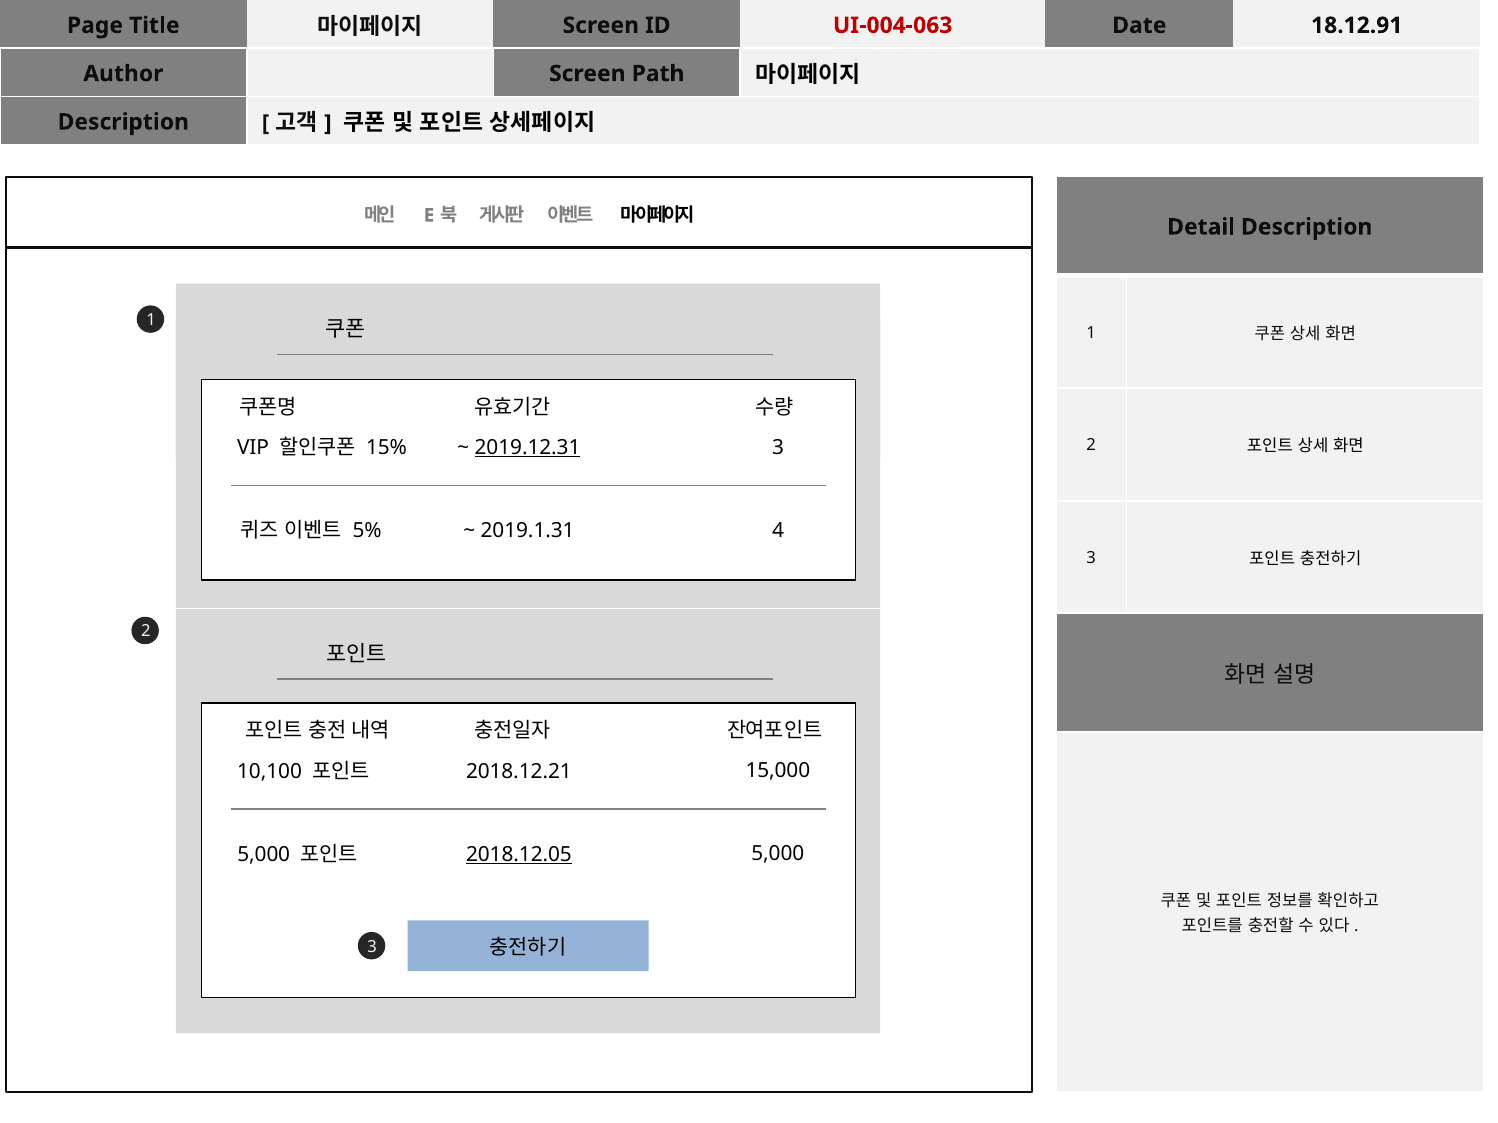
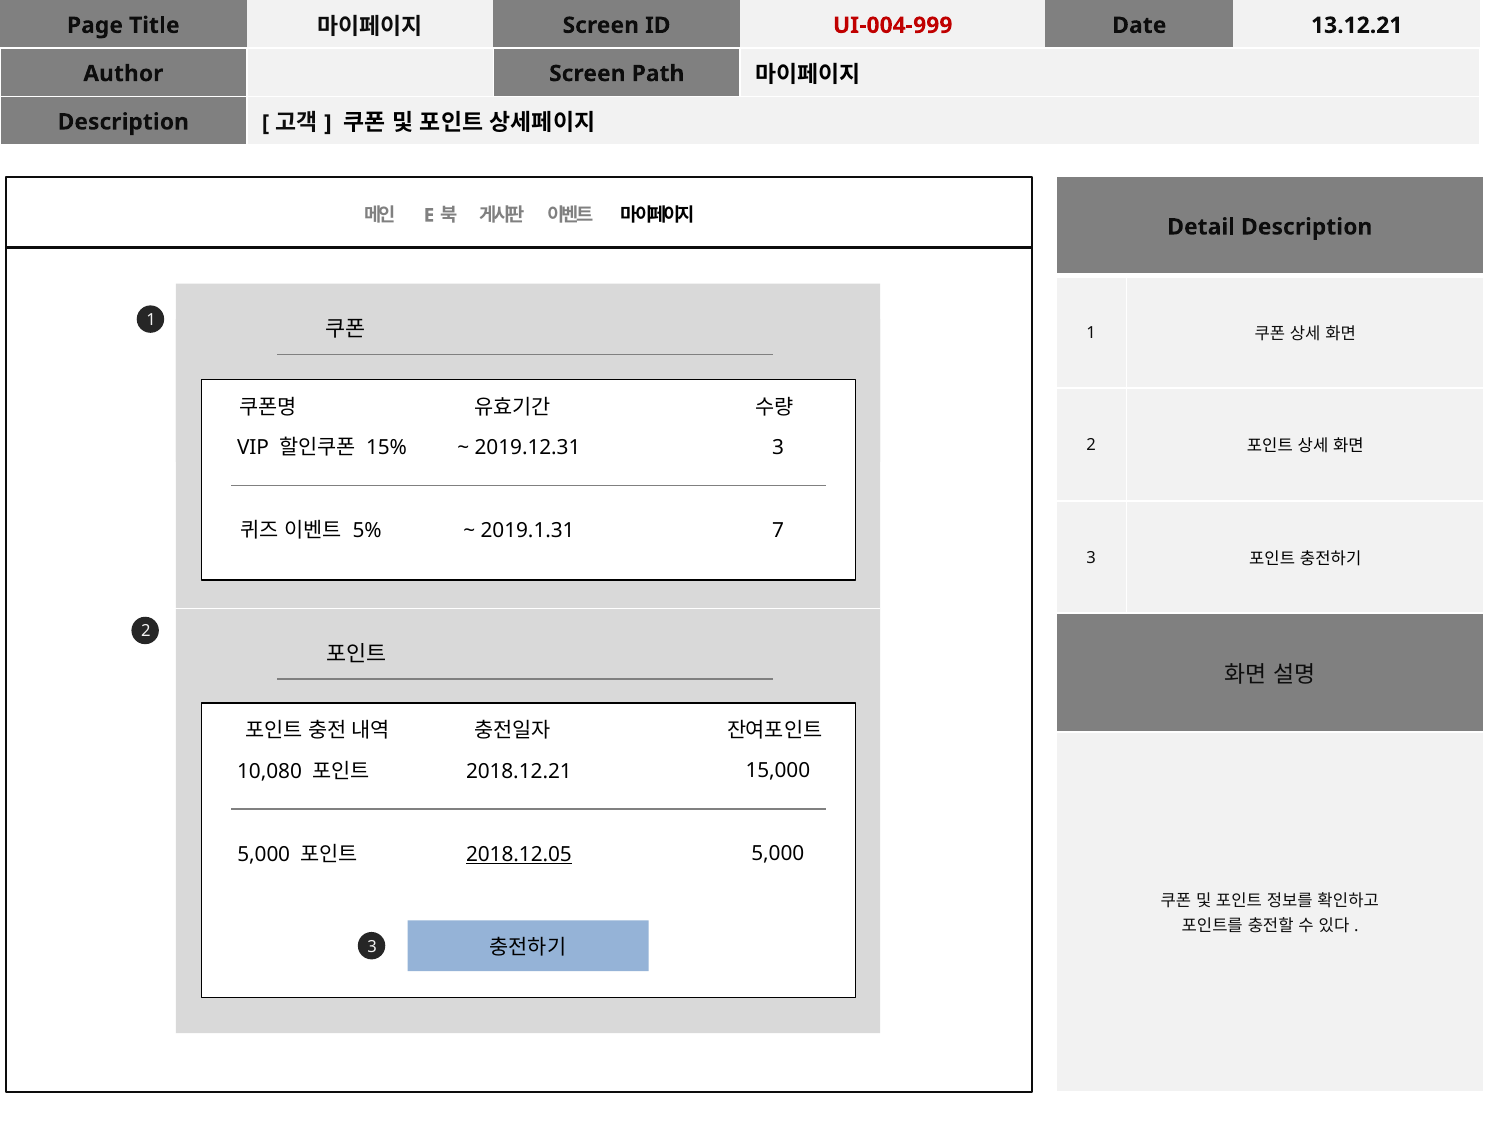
UI-004-063: UI-004-063 -> UI-004-999
18.12.91: 18.12.91 -> 13.12.21
2019.12.31 underline: present -> none
4: 4 -> 7
10,100: 10,100 -> 10,080
